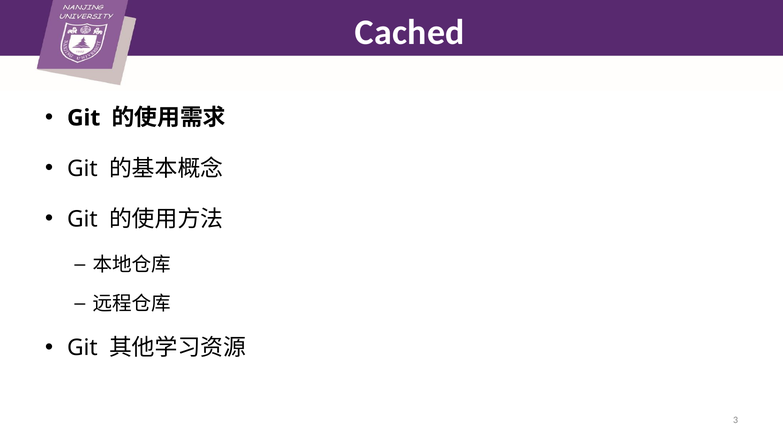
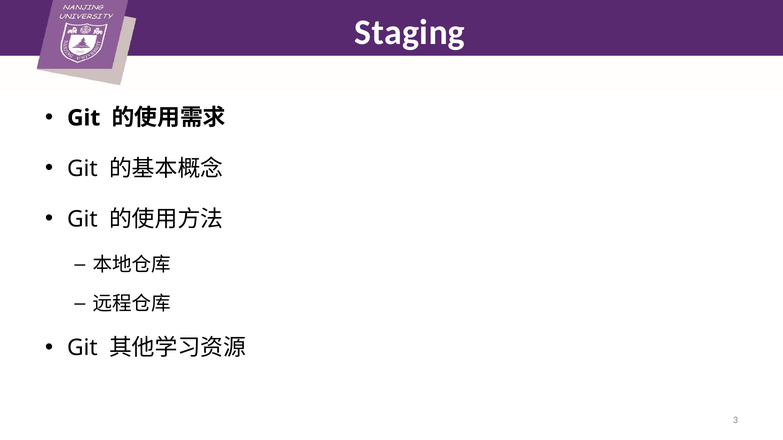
Cached: Cached -> Staging
